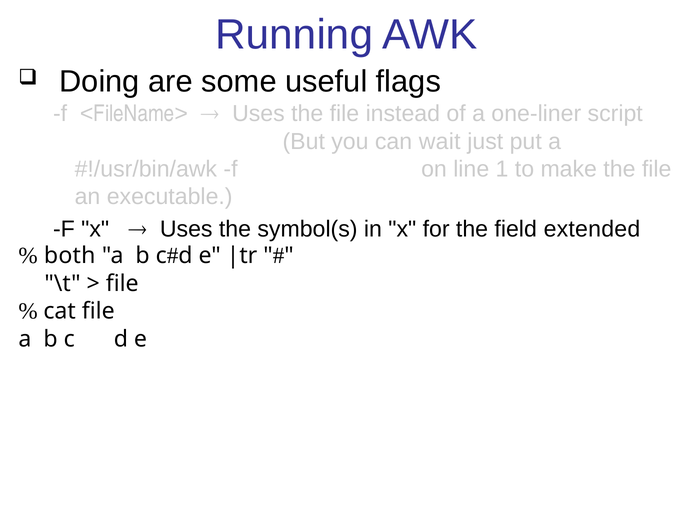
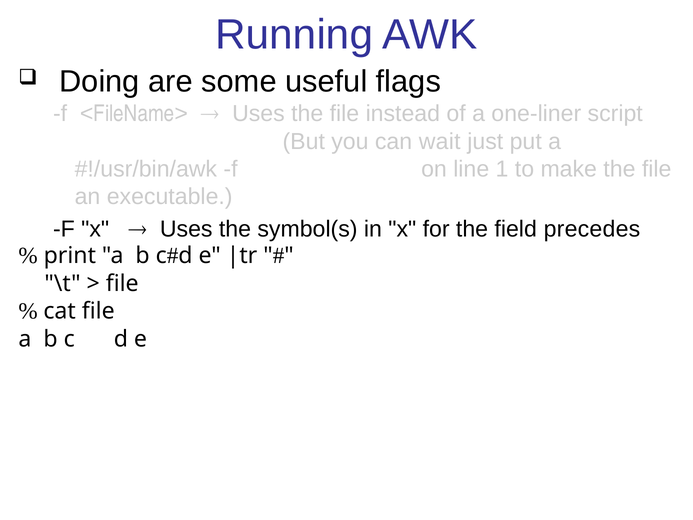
extended: extended -> precedes
both at (70, 256): both -> print
